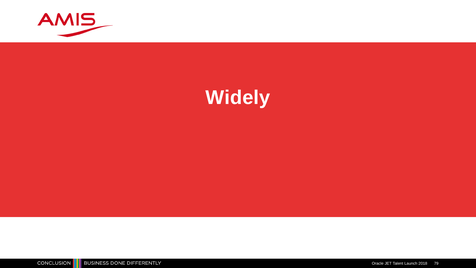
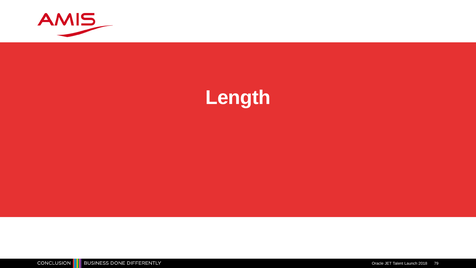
Widely: Widely -> Length
